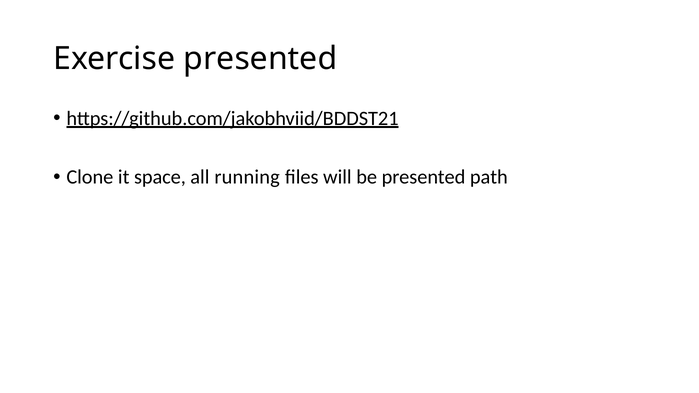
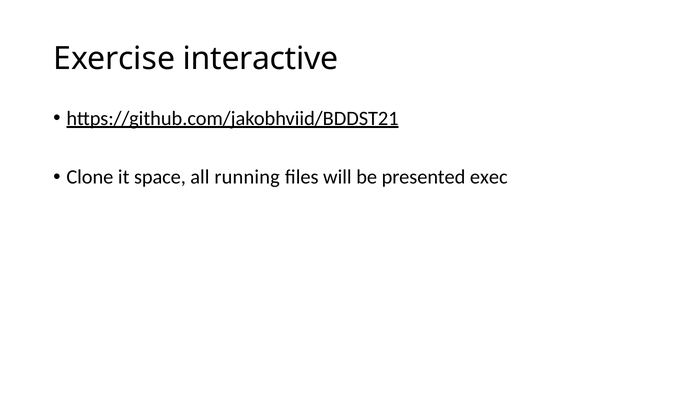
Exercise presented: presented -> interactive
path: path -> exec
